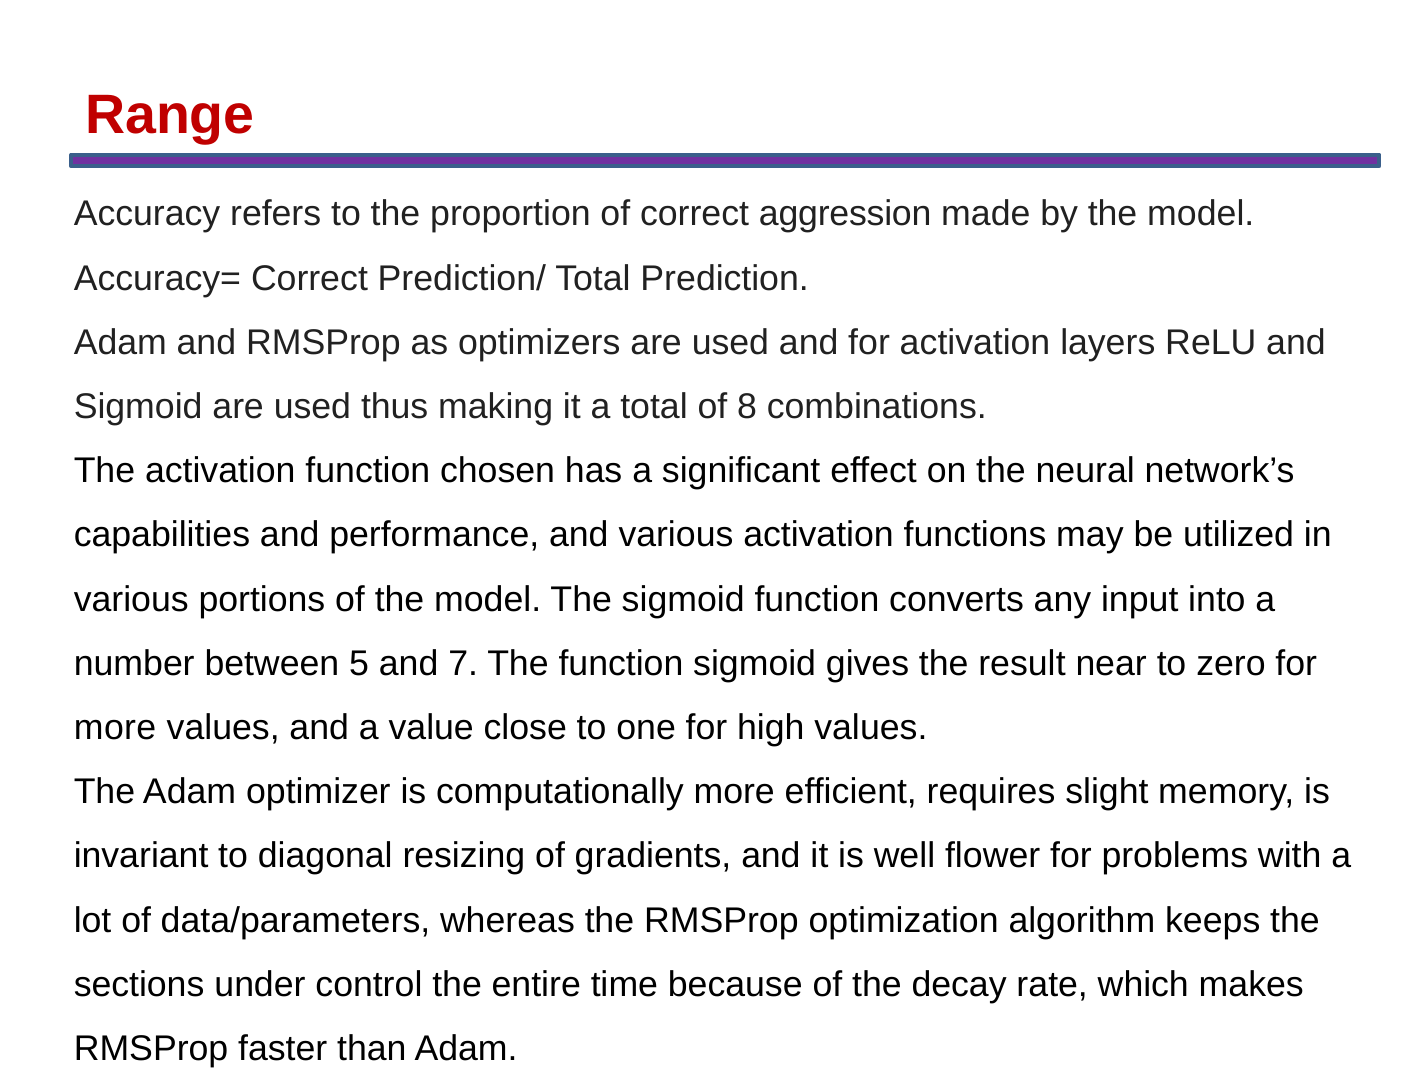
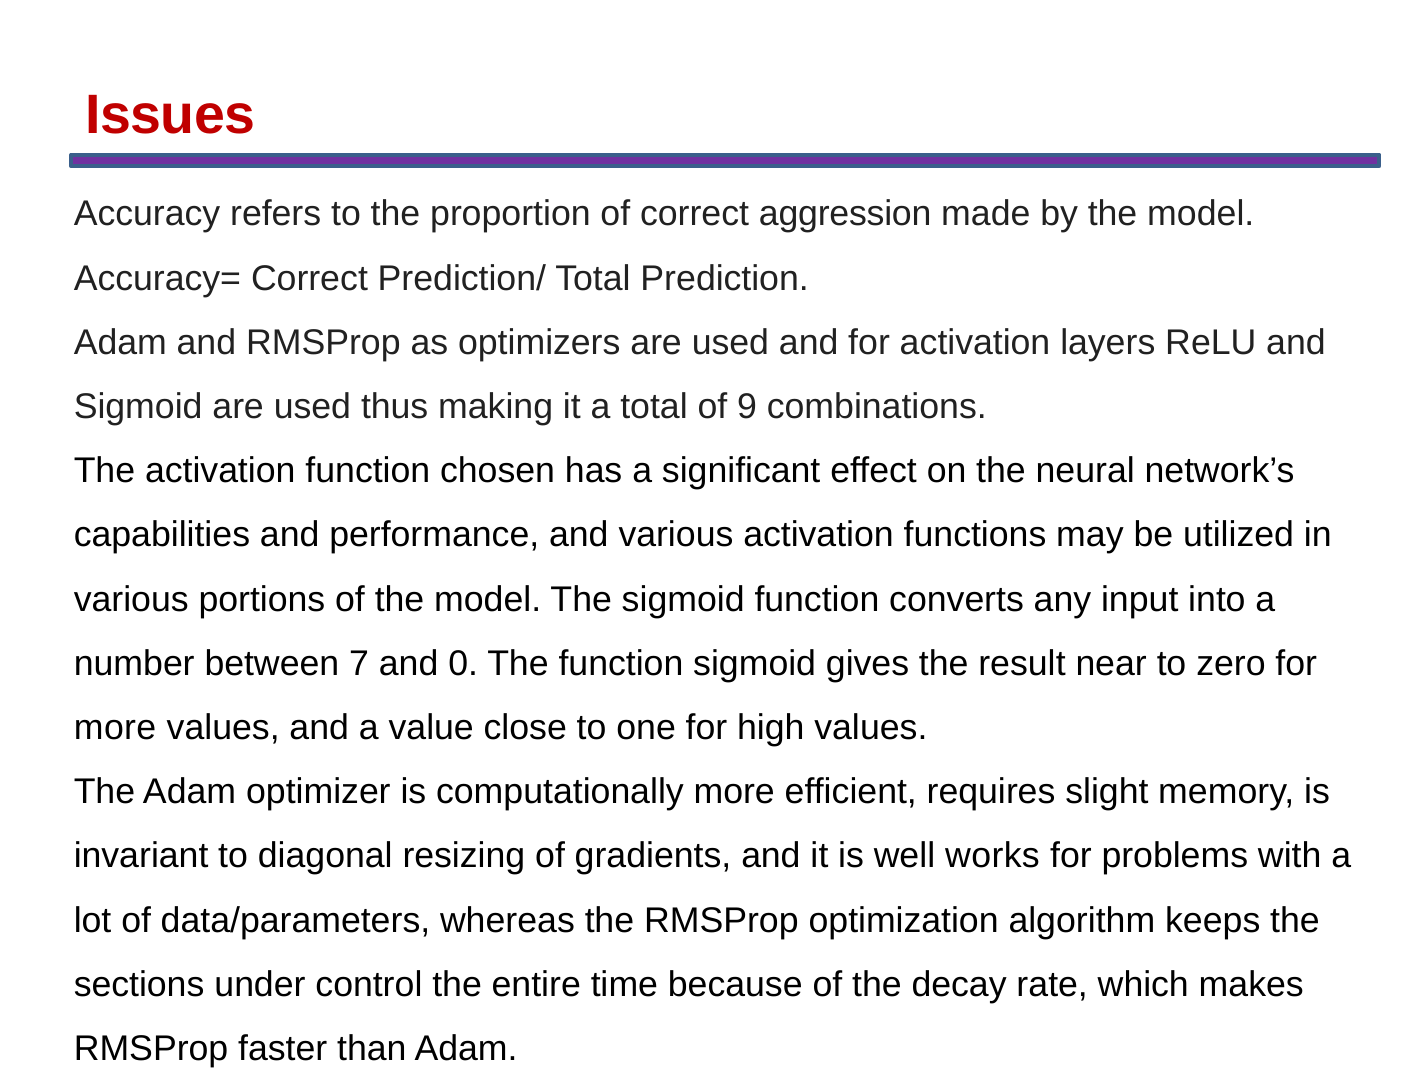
Range: Range -> Issues
8: 8 -> 9
5: 5 -> 7
7: 7 -> 0
flower: flower -> works
